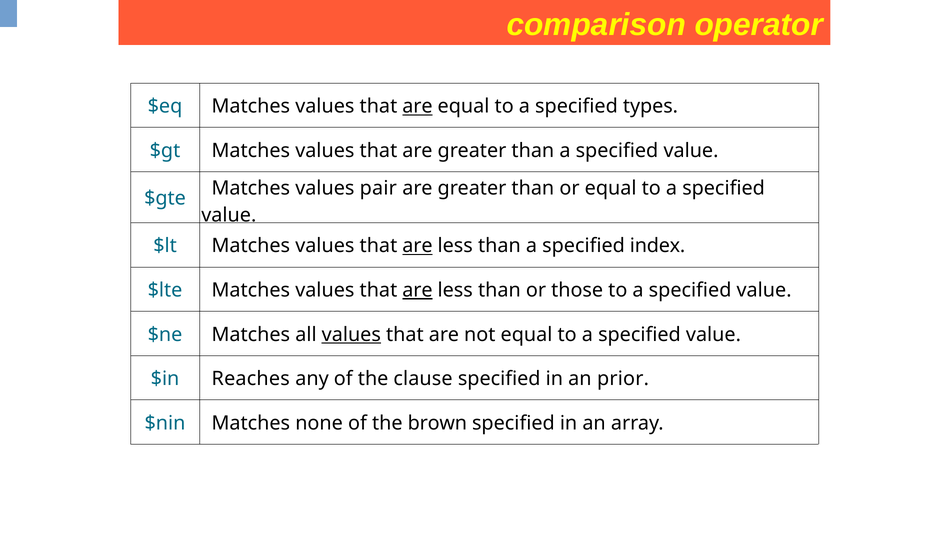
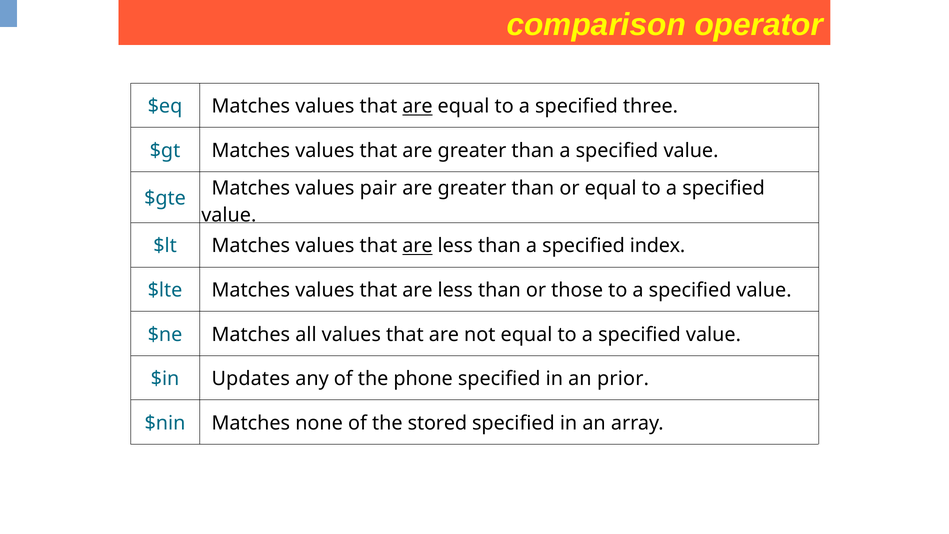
types: types -> three
are at (417, 290) underline: present -> none
values at (351, 334) underline: present -> none
Reaches: Reaches -> Updates
clause: clause -> phone
brown: brown -> stored
